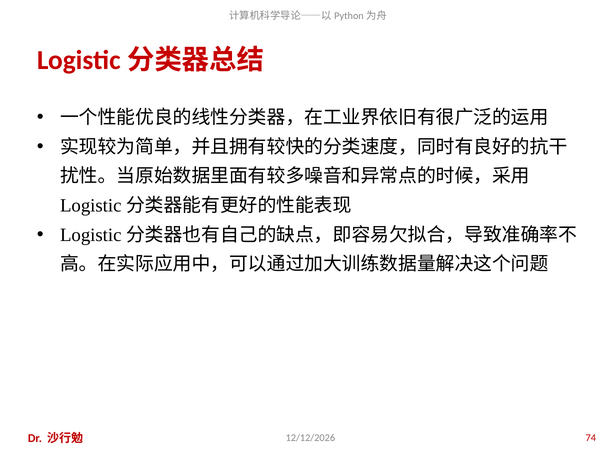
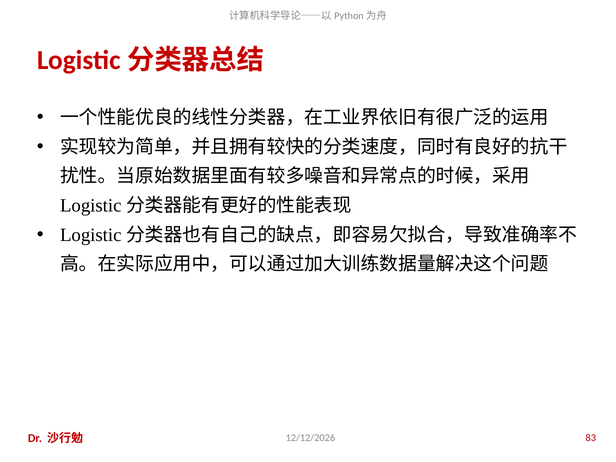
74: 74 -> 83
